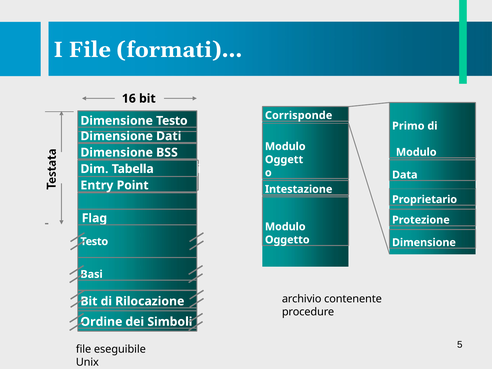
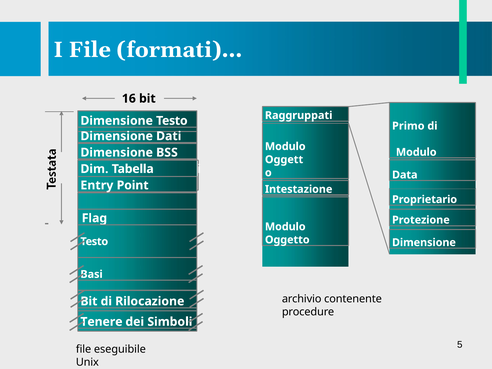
Corrisponde: Corrisponde -> Raggruppati
Ordine: Ordine -> Tenere
